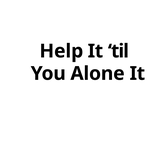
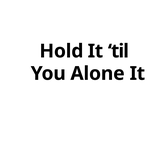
Help: Help -> Hold
